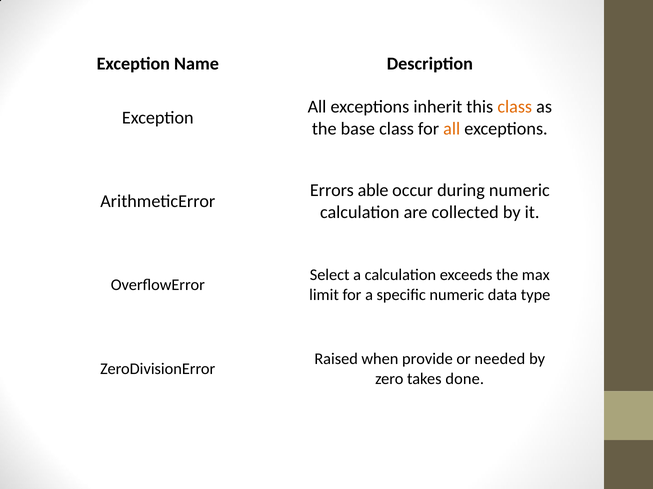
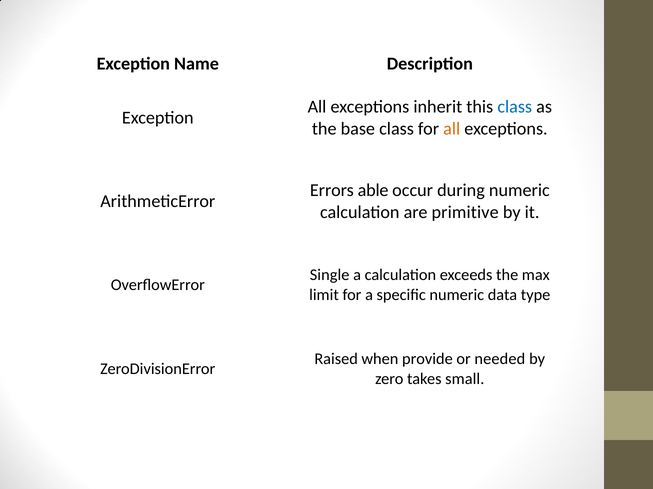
class at (515, 107) colour: orange -> blue
collected: collected -> primitive
Select: Select -> Single
done: done -> small
